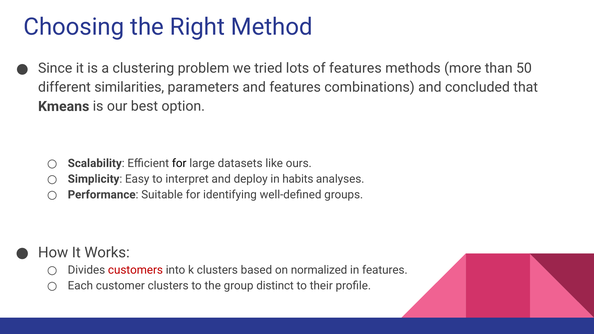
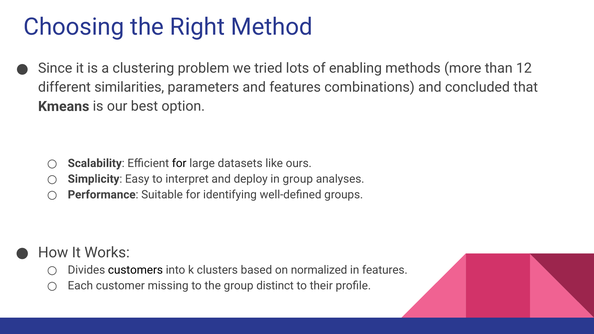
of features: features -> enabling
50: 50 -> 12
in habits: habits -> group
customers colour: red -> black
customer clusters: clusters -> missing
